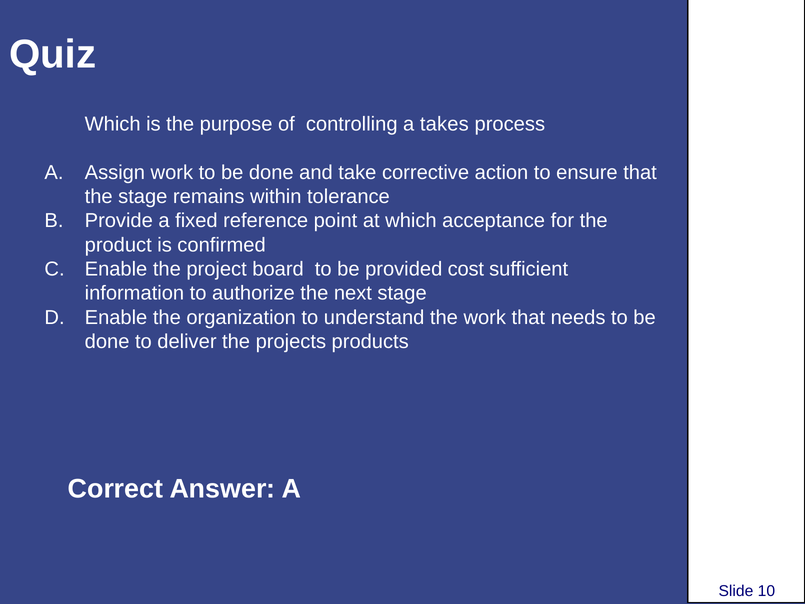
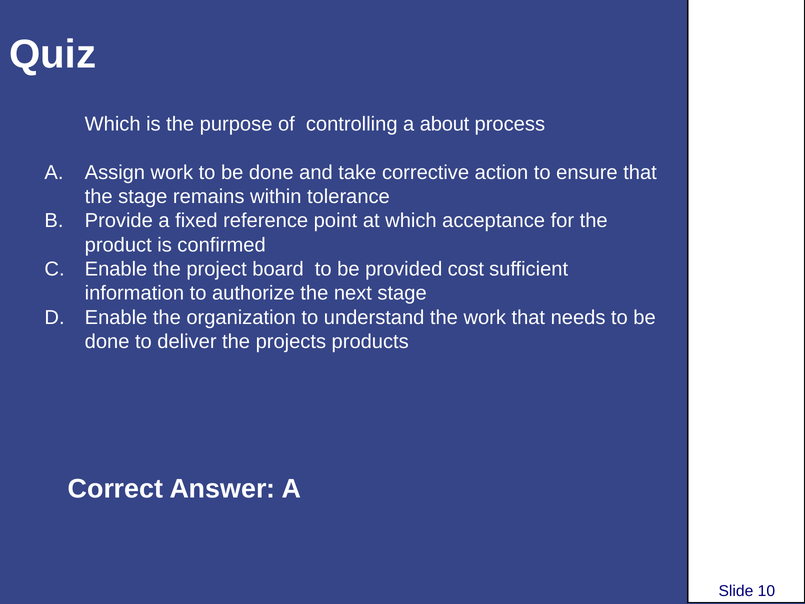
takes: takes -> about
